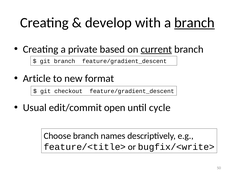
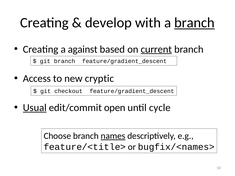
private: private -> against
Article: Article -> Access
format: format -> cryptic
Usual underline: none -> present
names underline: none -> present
bugfix/<write>: bugfix/<write> -> bugfix/<names>
